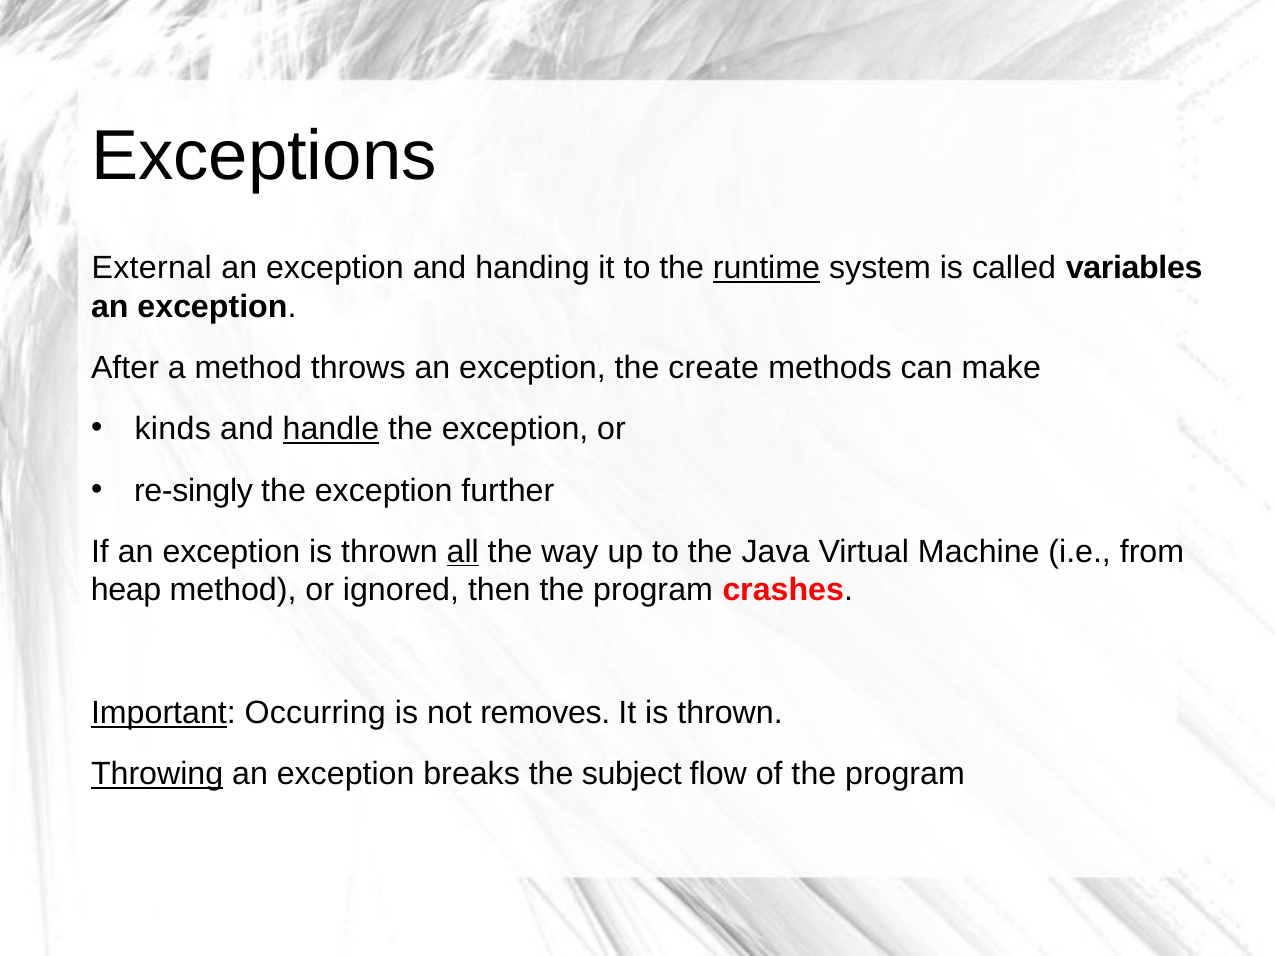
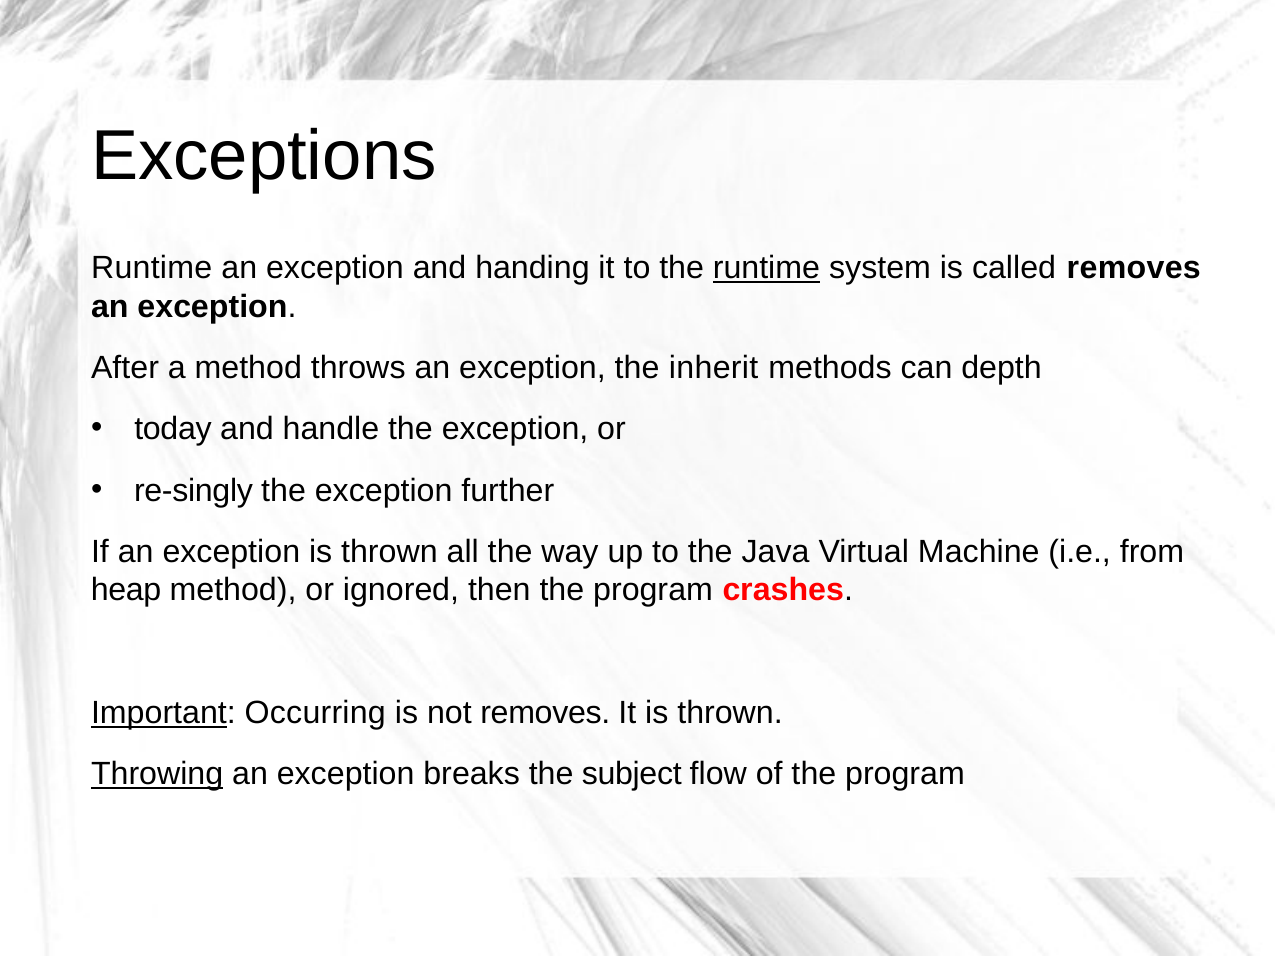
External at (152, 268): External -> Runtime
called variables: variables -> removes
create: create -> inherit
make: make -> depth
kinds: kinds -> today
handle underline: present -> none
all underline: present -> none
